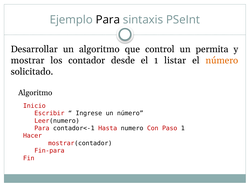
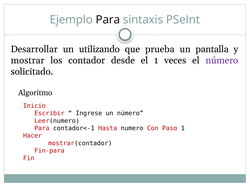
un algoritmo: algoritmo -> utilizando
control: control -> prueba
permita: permita -> pantalla
listar: listar -> veces
número at (222, 61) colour: orange -> purple
